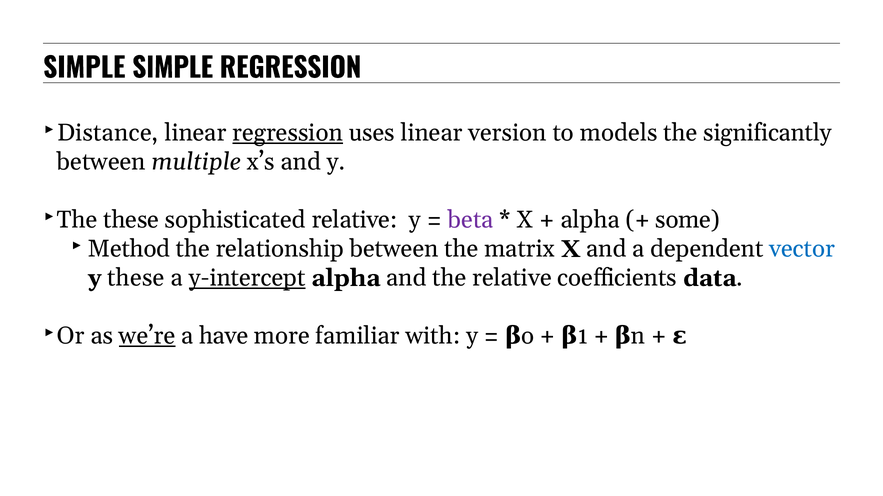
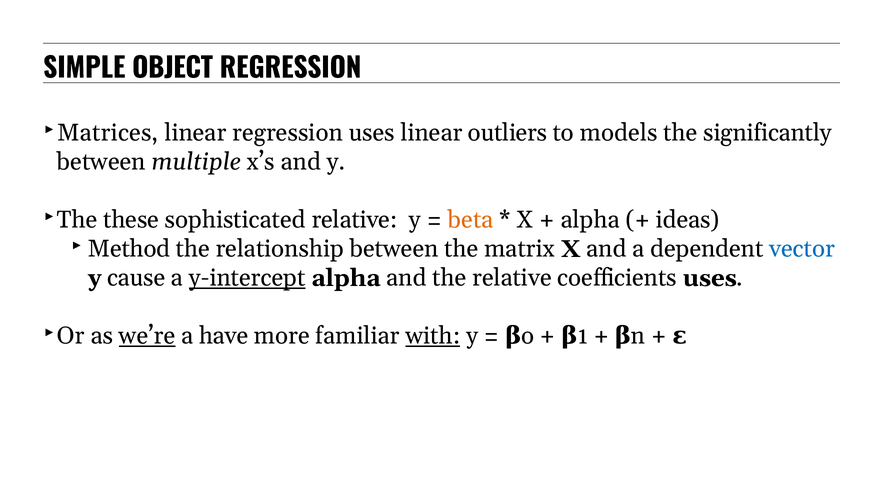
SIMPLE SIMPLE: SIMPLE -> OBJECT
Distance: Distance -> Matrices
regression at (288, 133) underline: present -> none
version: version -> outliers
beta colour: purple -> orange
some: some -> ideas
y these: these -> cause
coefficients data: data -> uses
with underline: none -> present
